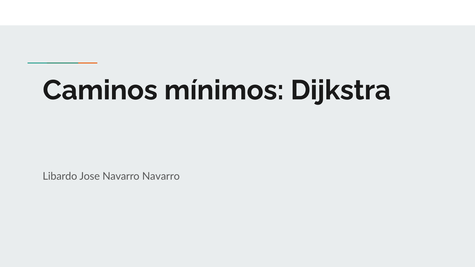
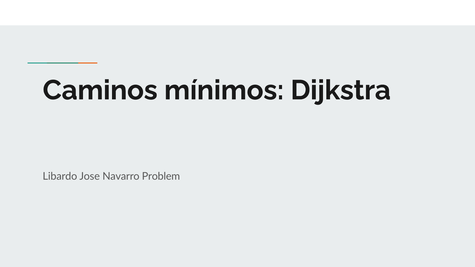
Navarro Navarro: Navarro -> Problem
